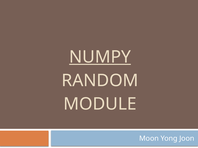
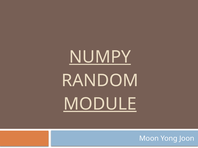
MODULE underline: none -> present
